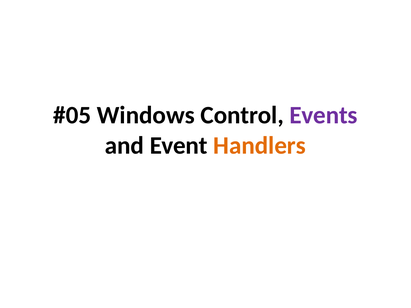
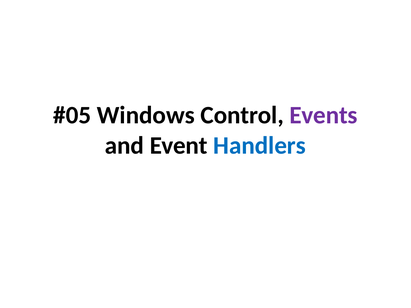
Handlers colour: orange -> blue
